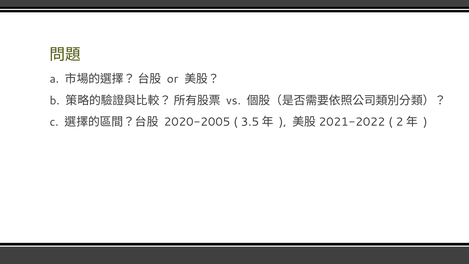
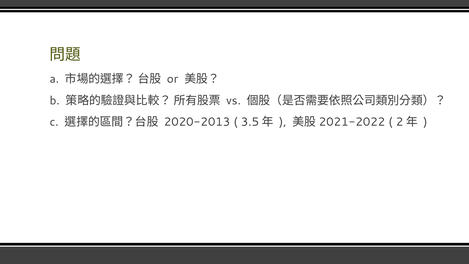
2020-2005: 2020-2005 -> 2020-2013
